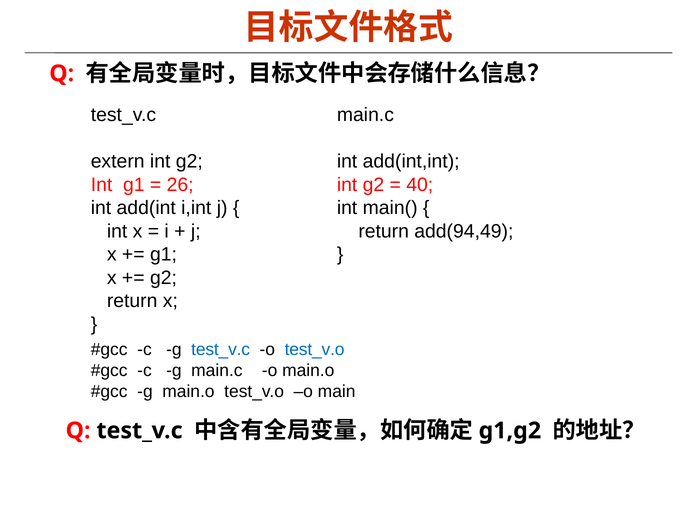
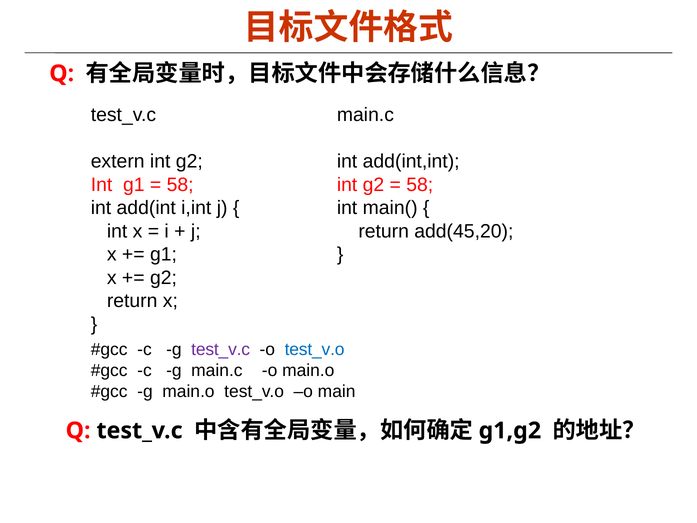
26 at (180, 185): 26 -> 58
40 at (420, 185): 40 -> 58
add(94,49: add(94,49 -> add(45,20
test_v.c at (221, 349) colour: blue -> purple
